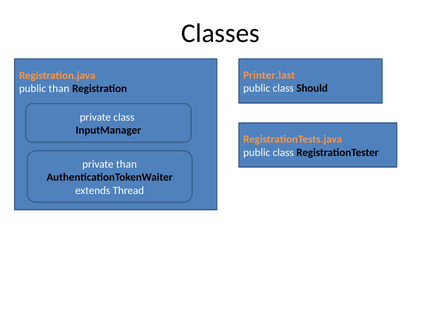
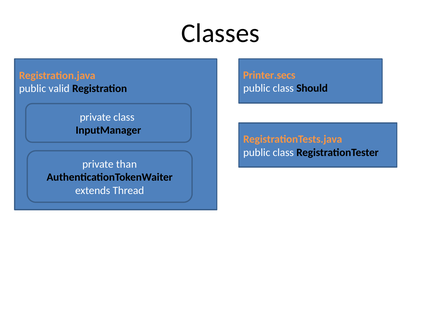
Printer.last: Printer.last -> Printer.secs
public than: than -> valid
